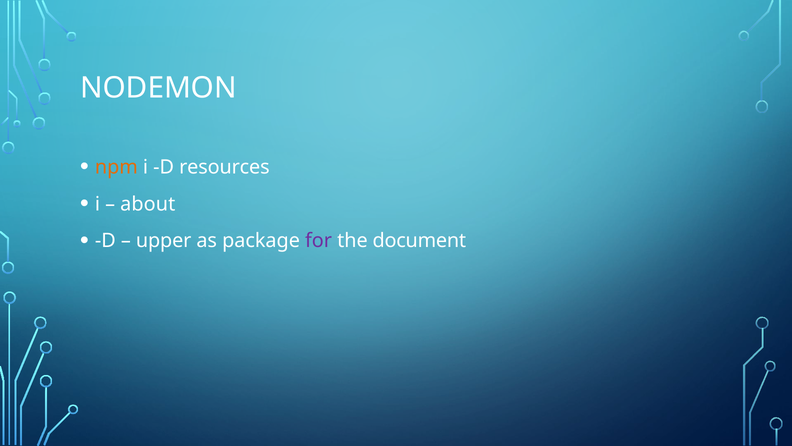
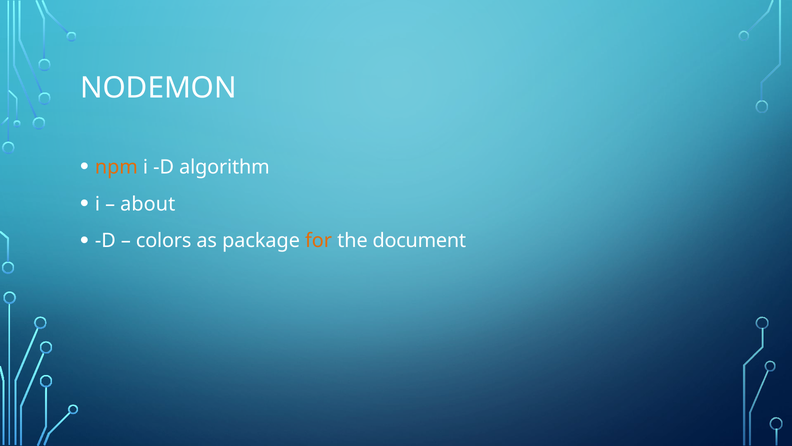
resources: resources -> algorithm
upper: upper -> colors
for colour: purple -> orange
